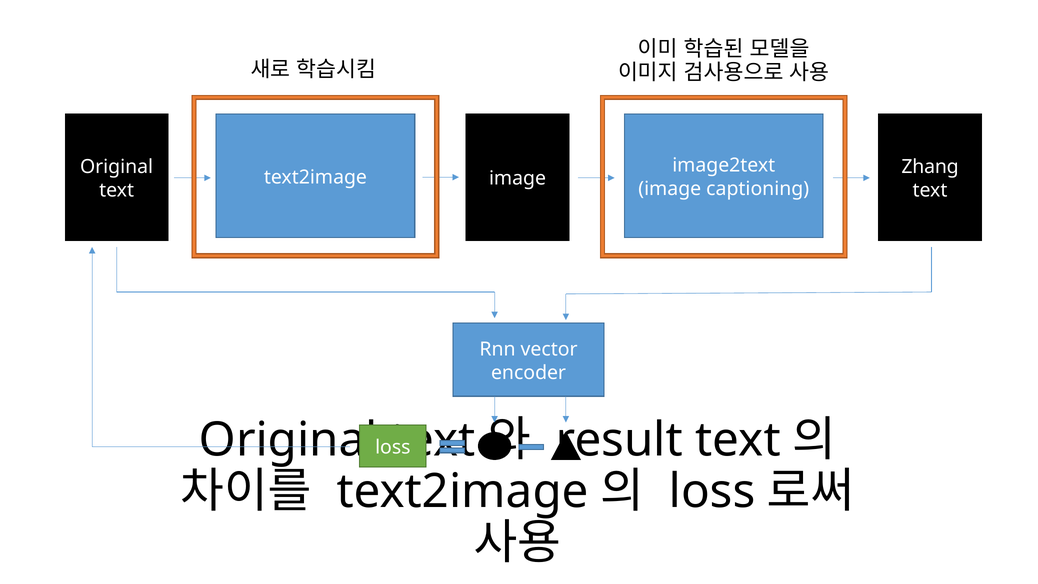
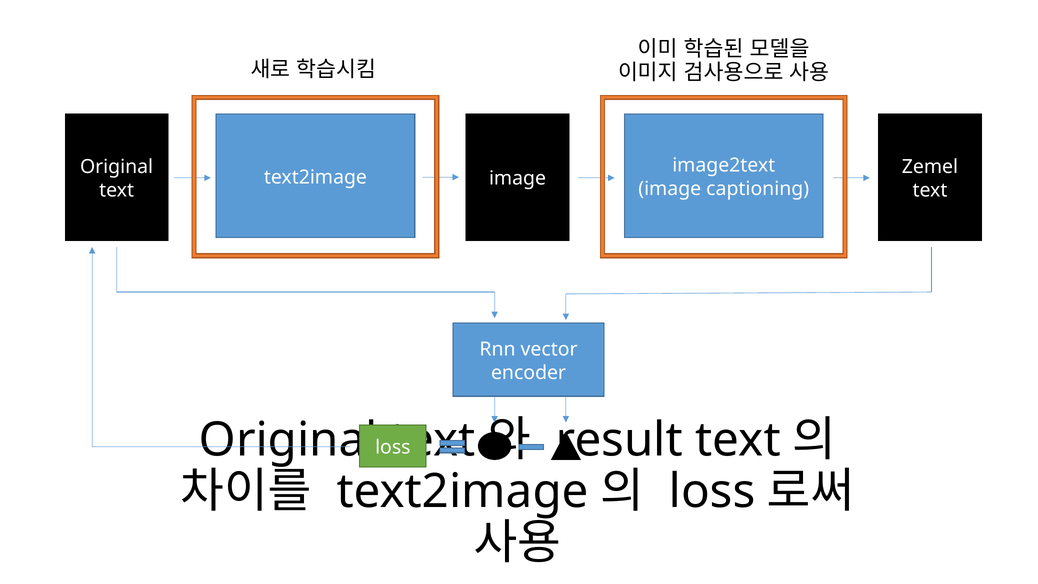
Zhang: Zhang -> Zemel
